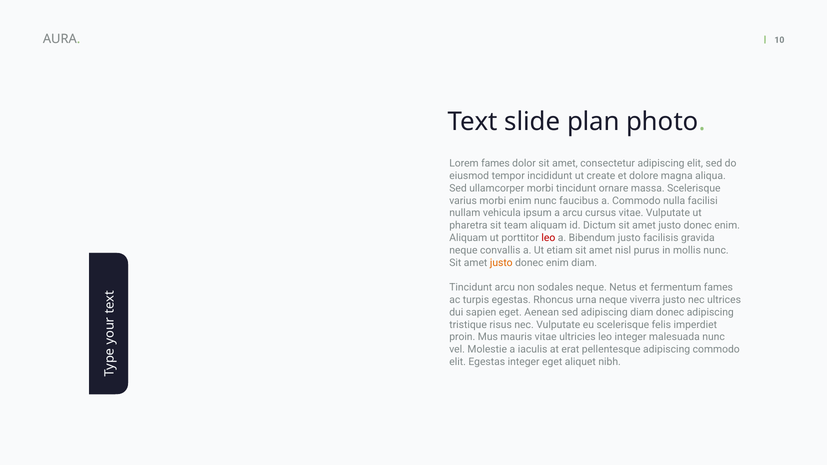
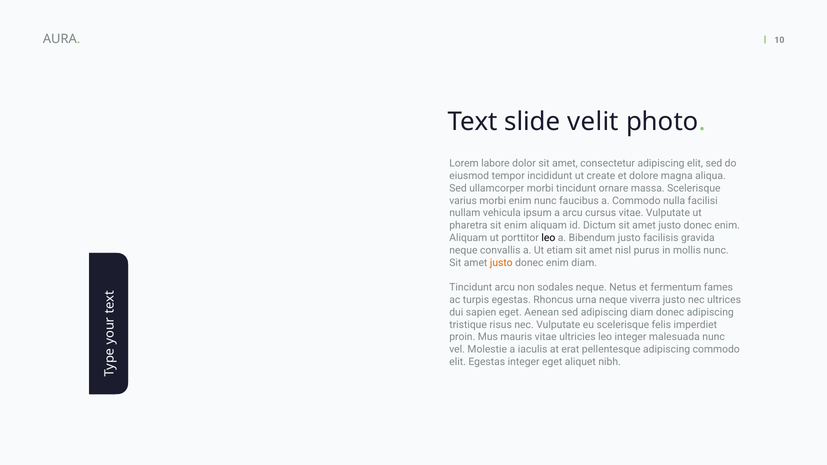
plan: plan -> velit
Lorem fames: fames -> labore
sit team: team -> enim
leo at (548, 238) colour: red -> black
